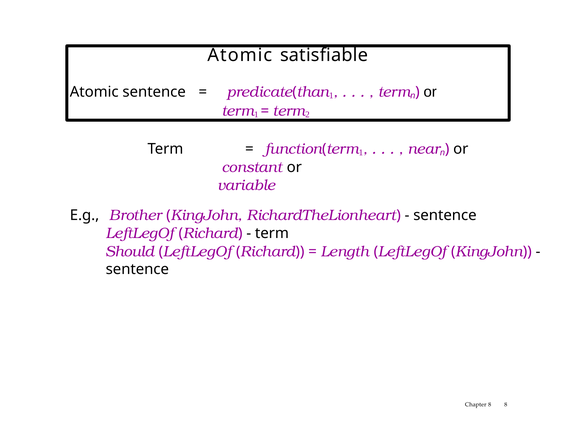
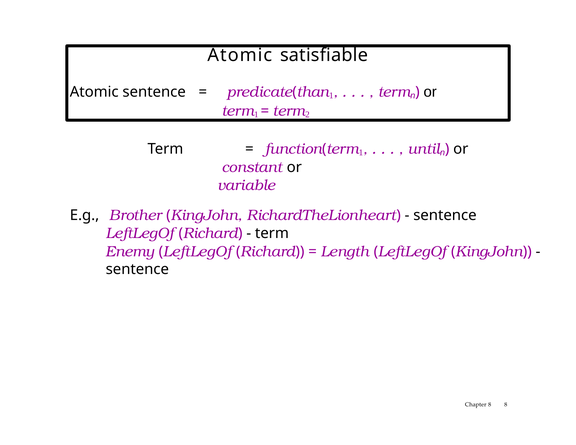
near: near -> until
Should: Should -> Enemy
